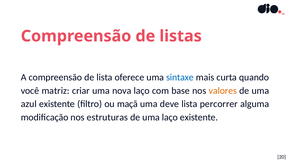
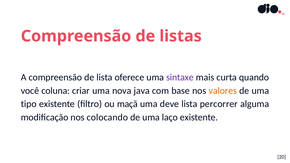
sintaxe colour: blue -> purple
matriz: matriz -> coluna
nova laço: laço -> java
azul: azul -> tipo
estruturas: estruturas -> colocando
